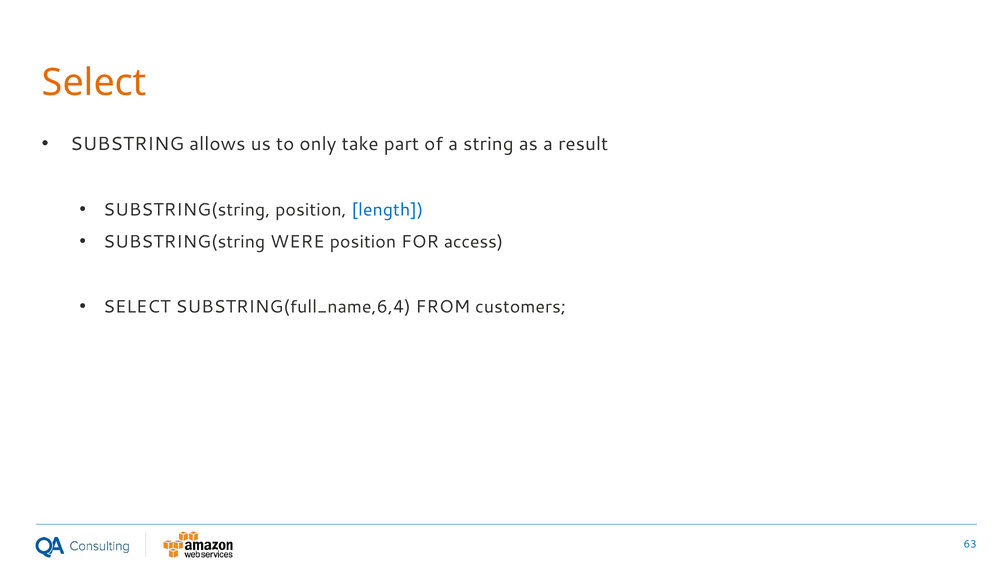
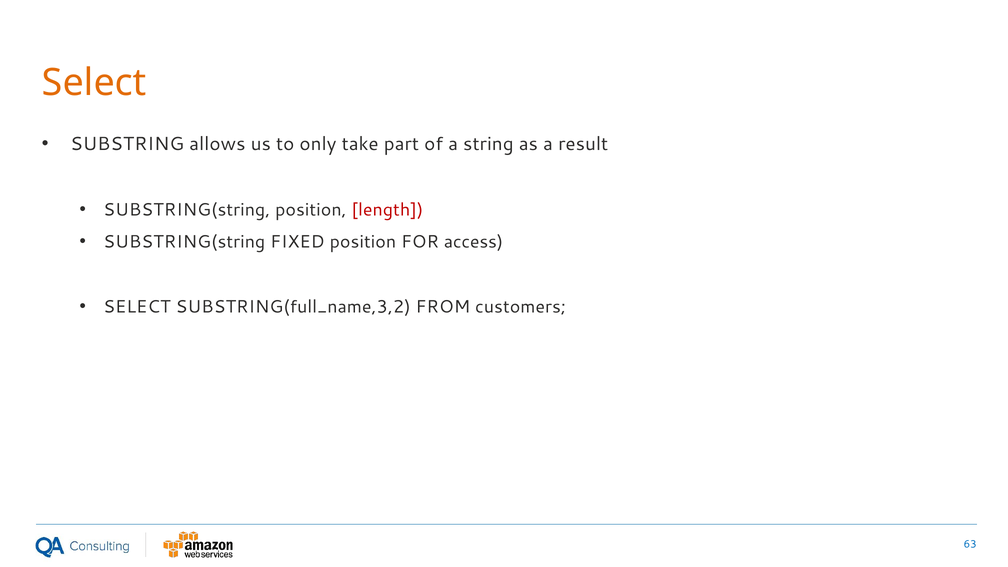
length colour: blue -> red
WERE: WERE -> FIXED
SUBSTRING(full_name,6,4: SUBSTRING(full_name,6,4 -> SUBSTRING(full_name,3,2
